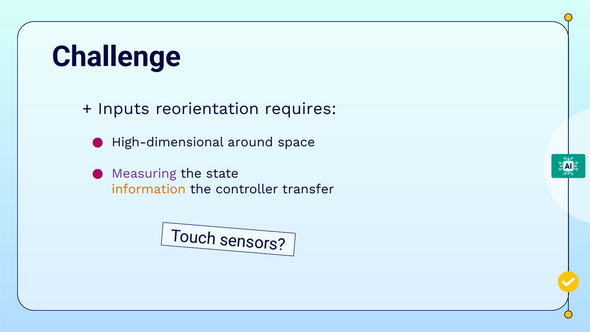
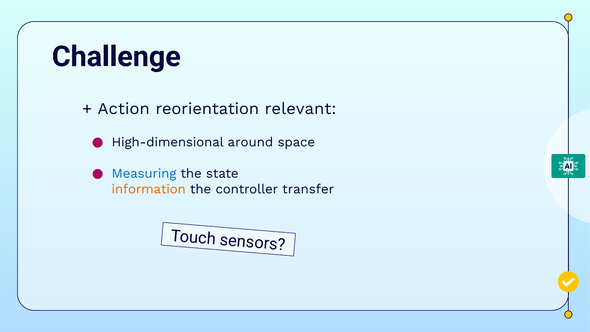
Inputs: Inputs -> Action
requires: requires -> relevant
Measuring colour: purple -> blue
